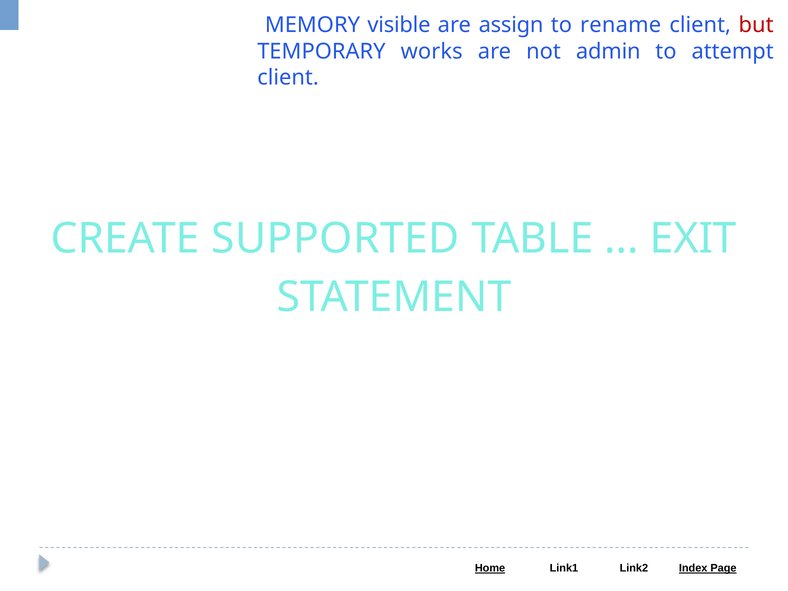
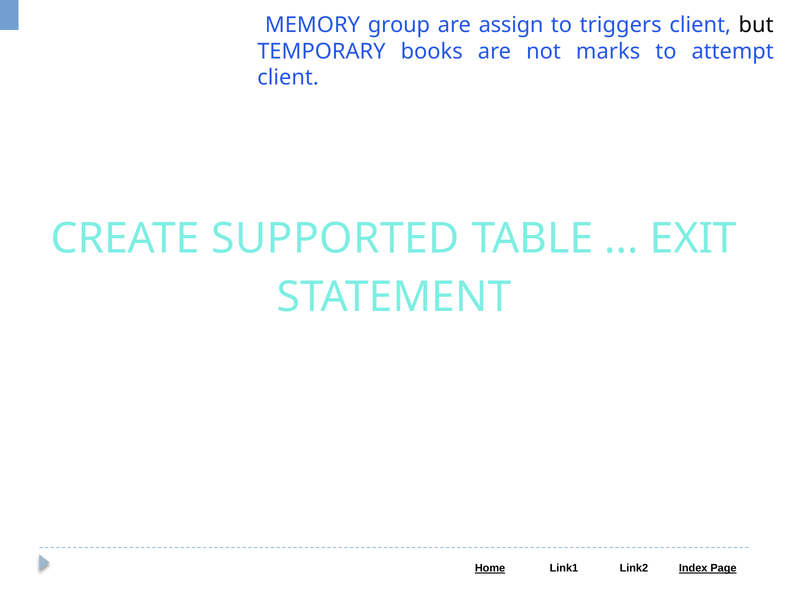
visible: visible -> group
rename: rename -> triggers
but colour: red -> black
works: works -> books
admin: admin -> marks
